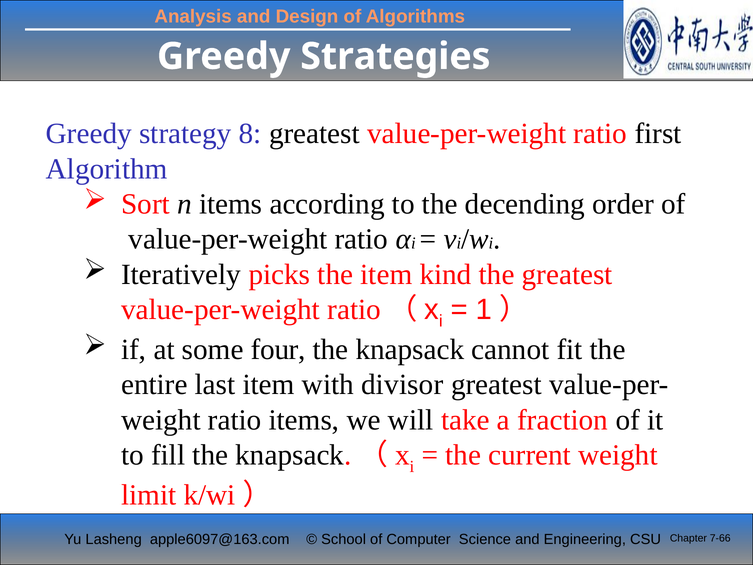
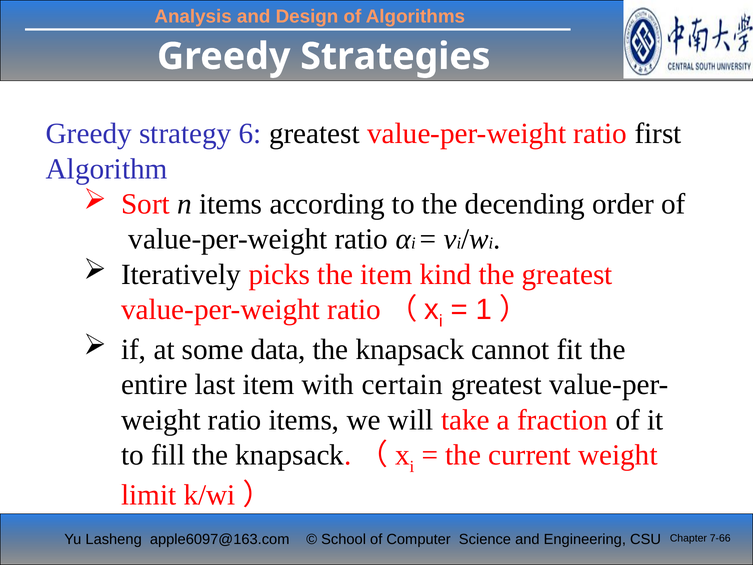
8: 8 -> 6
four: four -> data
divisor: divisor -> certain
